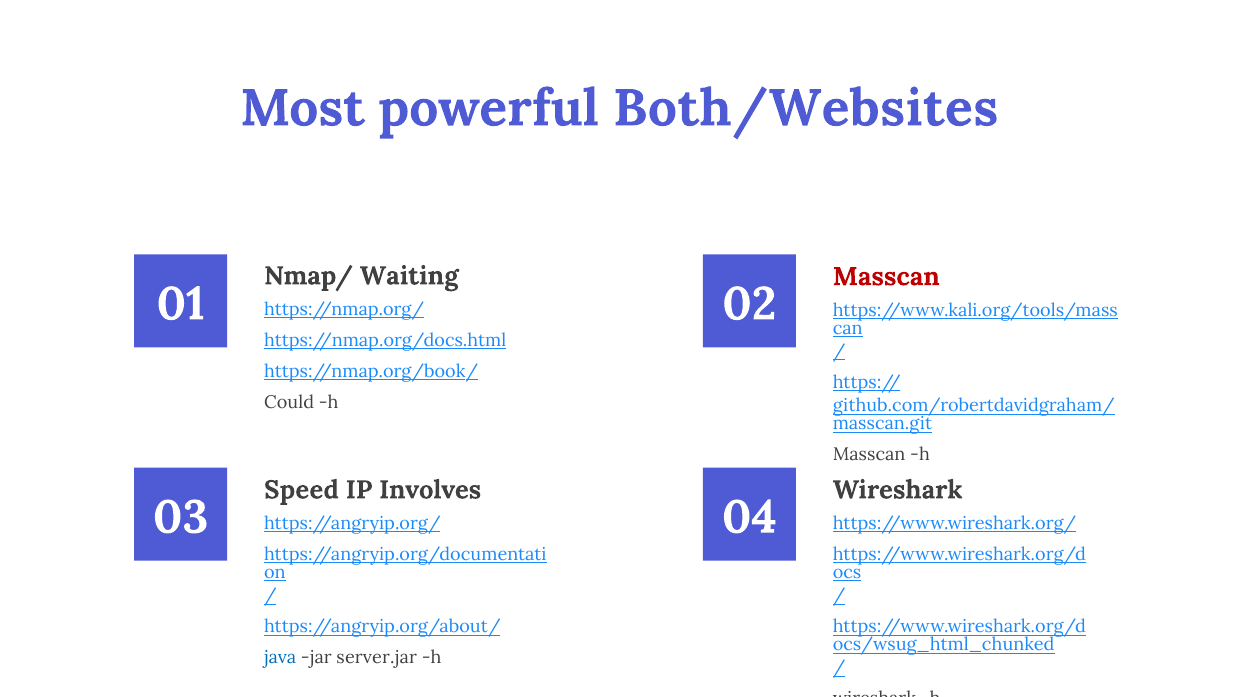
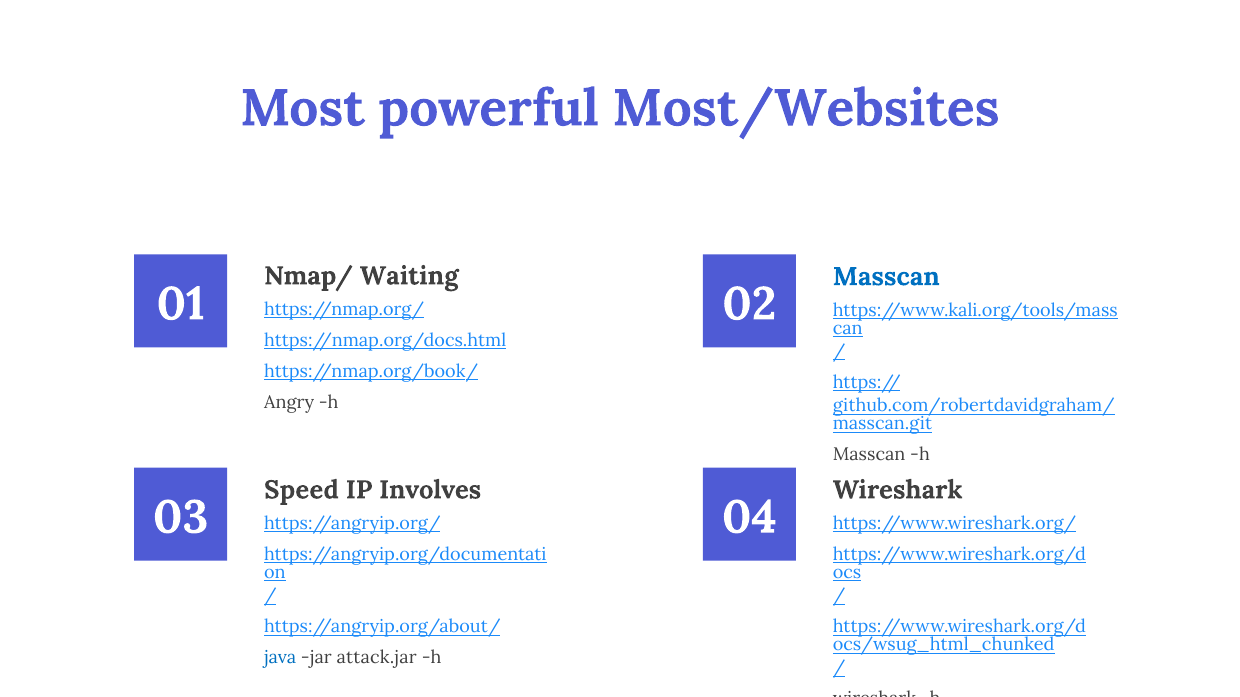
Both/Websites: Both/Websites -> Most/Websites
Masscan at (886, 277) colour: red -> blue
Could: Could -> Angry
server.jar: server.jar -> attack.jar
